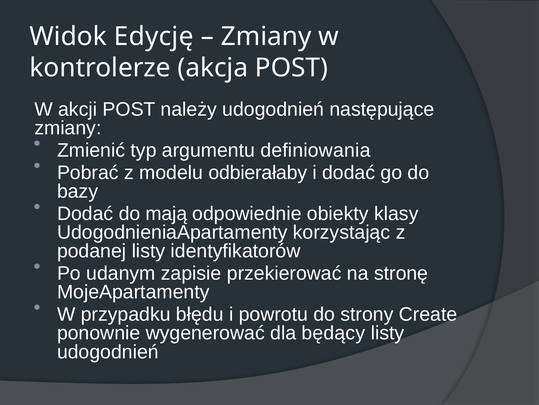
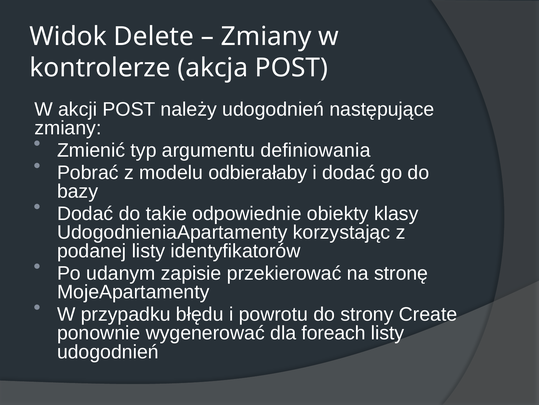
Edycję: Edycję -> Delete
mają: mają -> takie
będący: będący -> foreach
